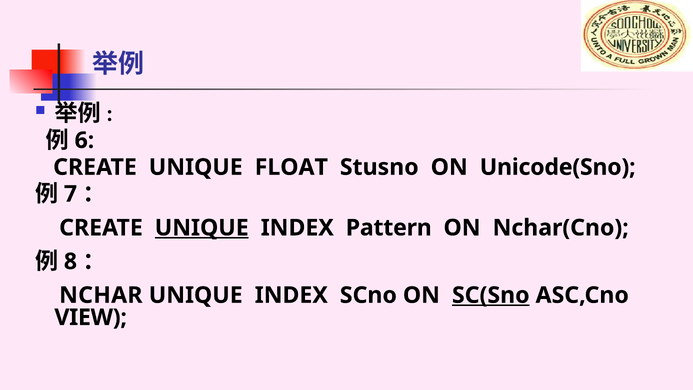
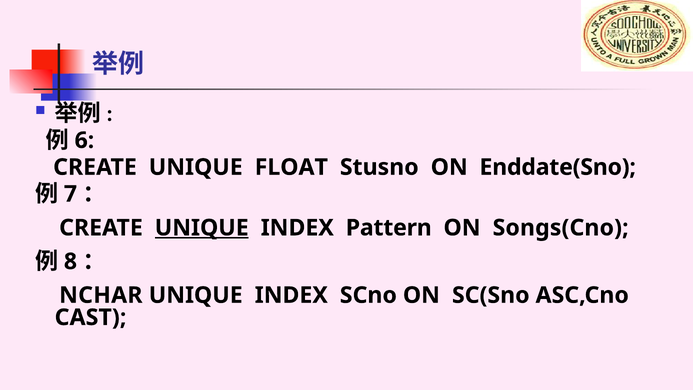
Unicode(Sno: Unicode(Sno -> Enddate(Sno
Nchar(Cno: Nchar(Cno -> Songs(Cno
SC(Sno underline: present -> none
VIEW: VIEW -> CAST
